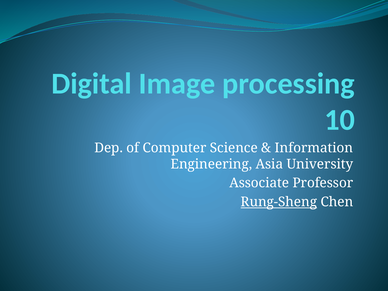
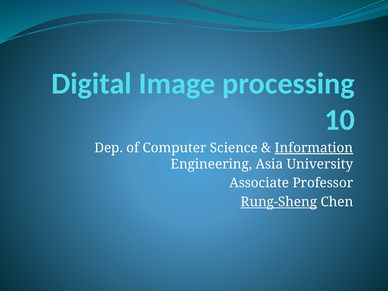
Information underline: none -> present
